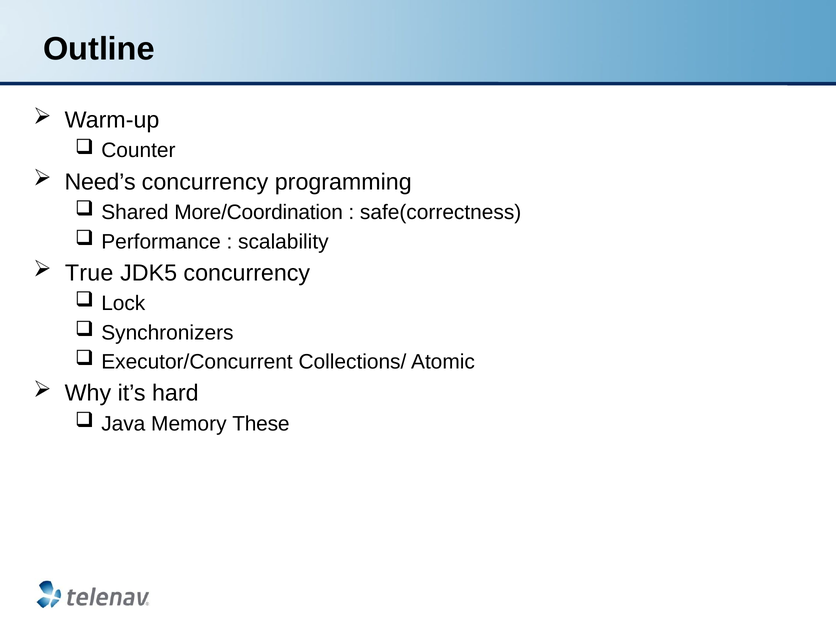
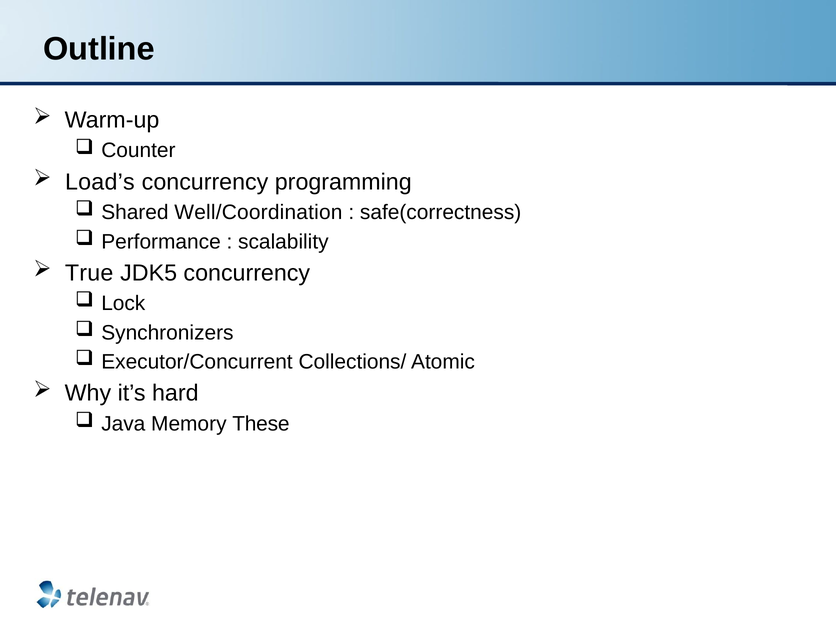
Need’s: Need’s -> Load’s
More/Coordination: More/Coordination -> Well/Coordination
